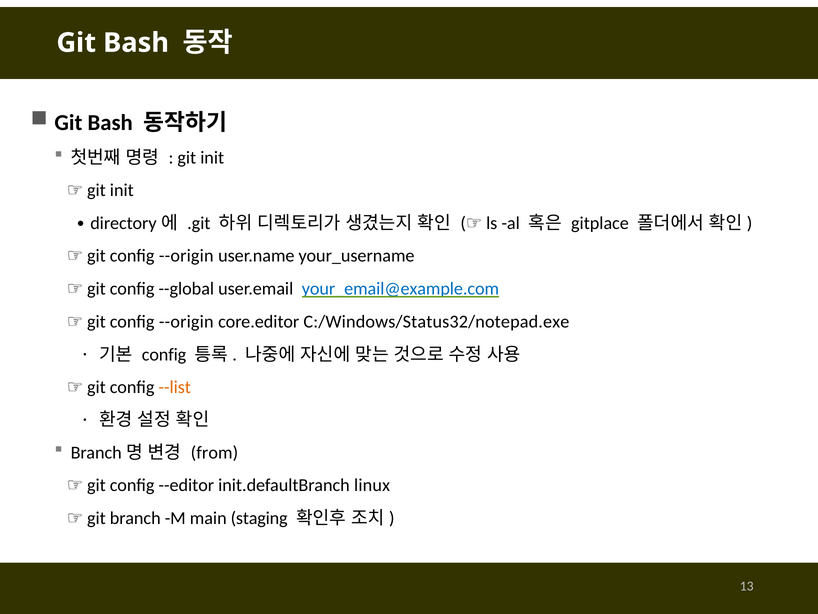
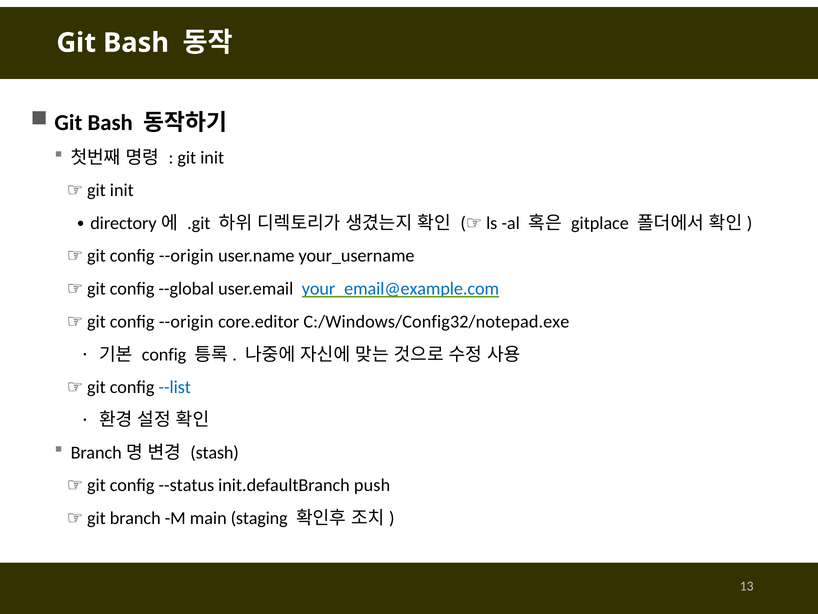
C:/Windows/Status32/notepad.exe: C:/Windows/Status32/notepad.exe -> C:/Windows/Config32/notepad.exe
--list colour: orange -> blue
from: from -> stash
--editor: --editor -> --status
linux: linux -> push
